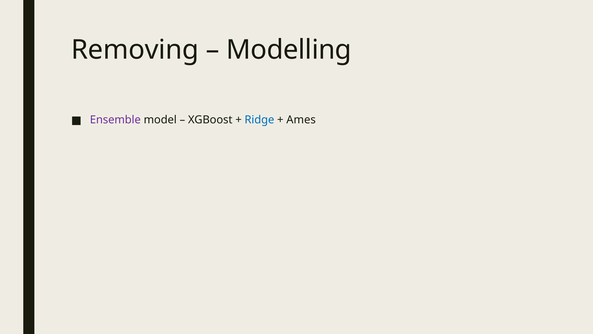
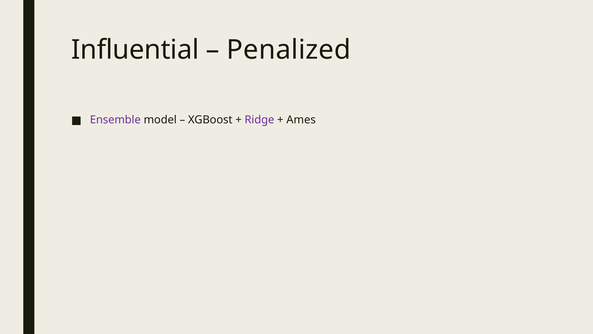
Removing: Removing -> Influential
Modelling: Modelling -> Penalized
Ridge colour: blue -> purple
